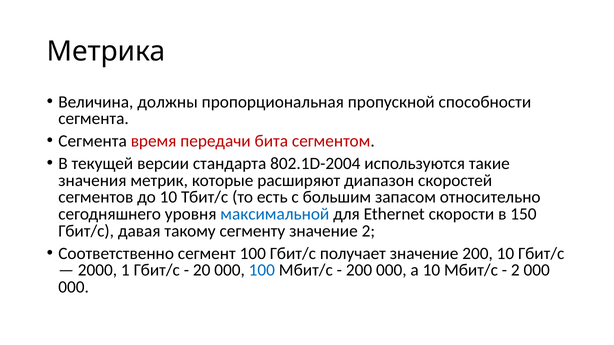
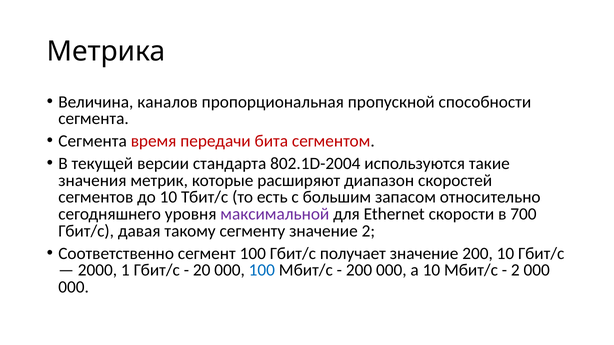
должны: должны -> каналов
максимальной colour: blue -> purple
150: 150 -> 700
